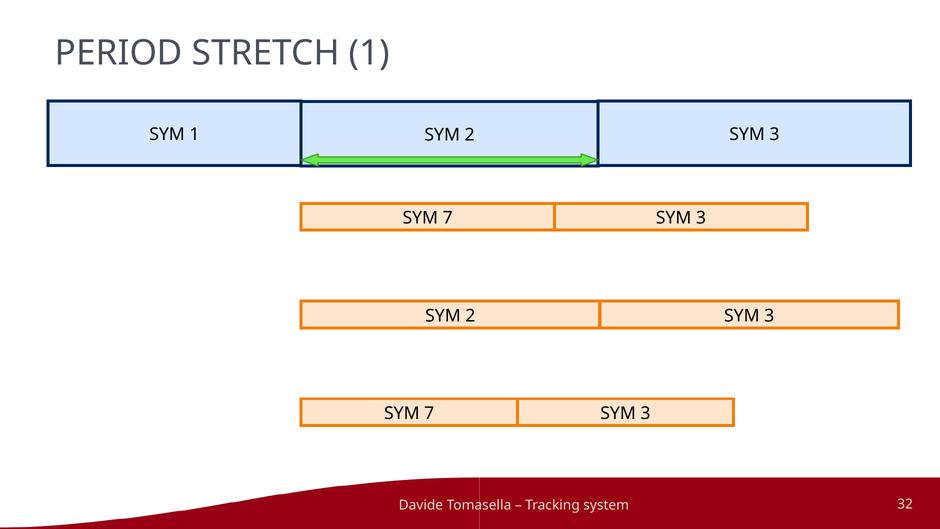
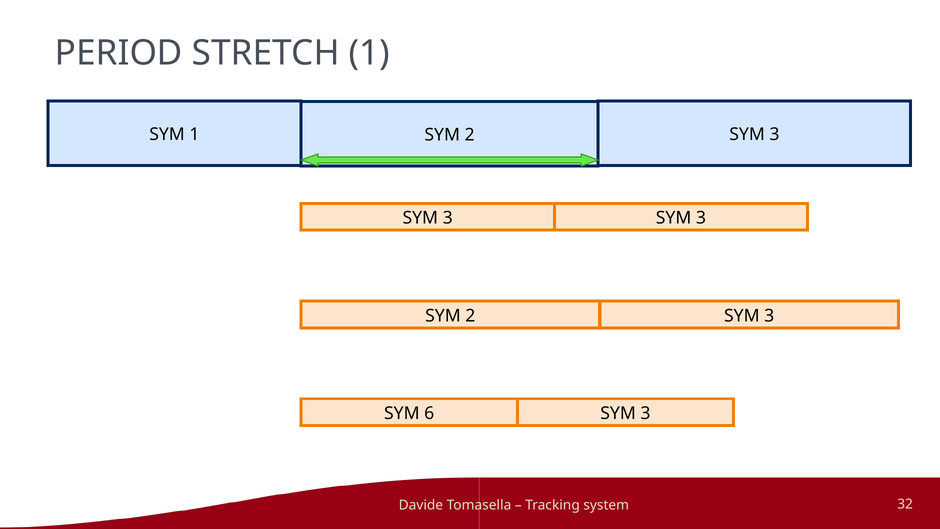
7 at (448, 218): 7 -> 3
7 at (429, 413): 7 -> 6
